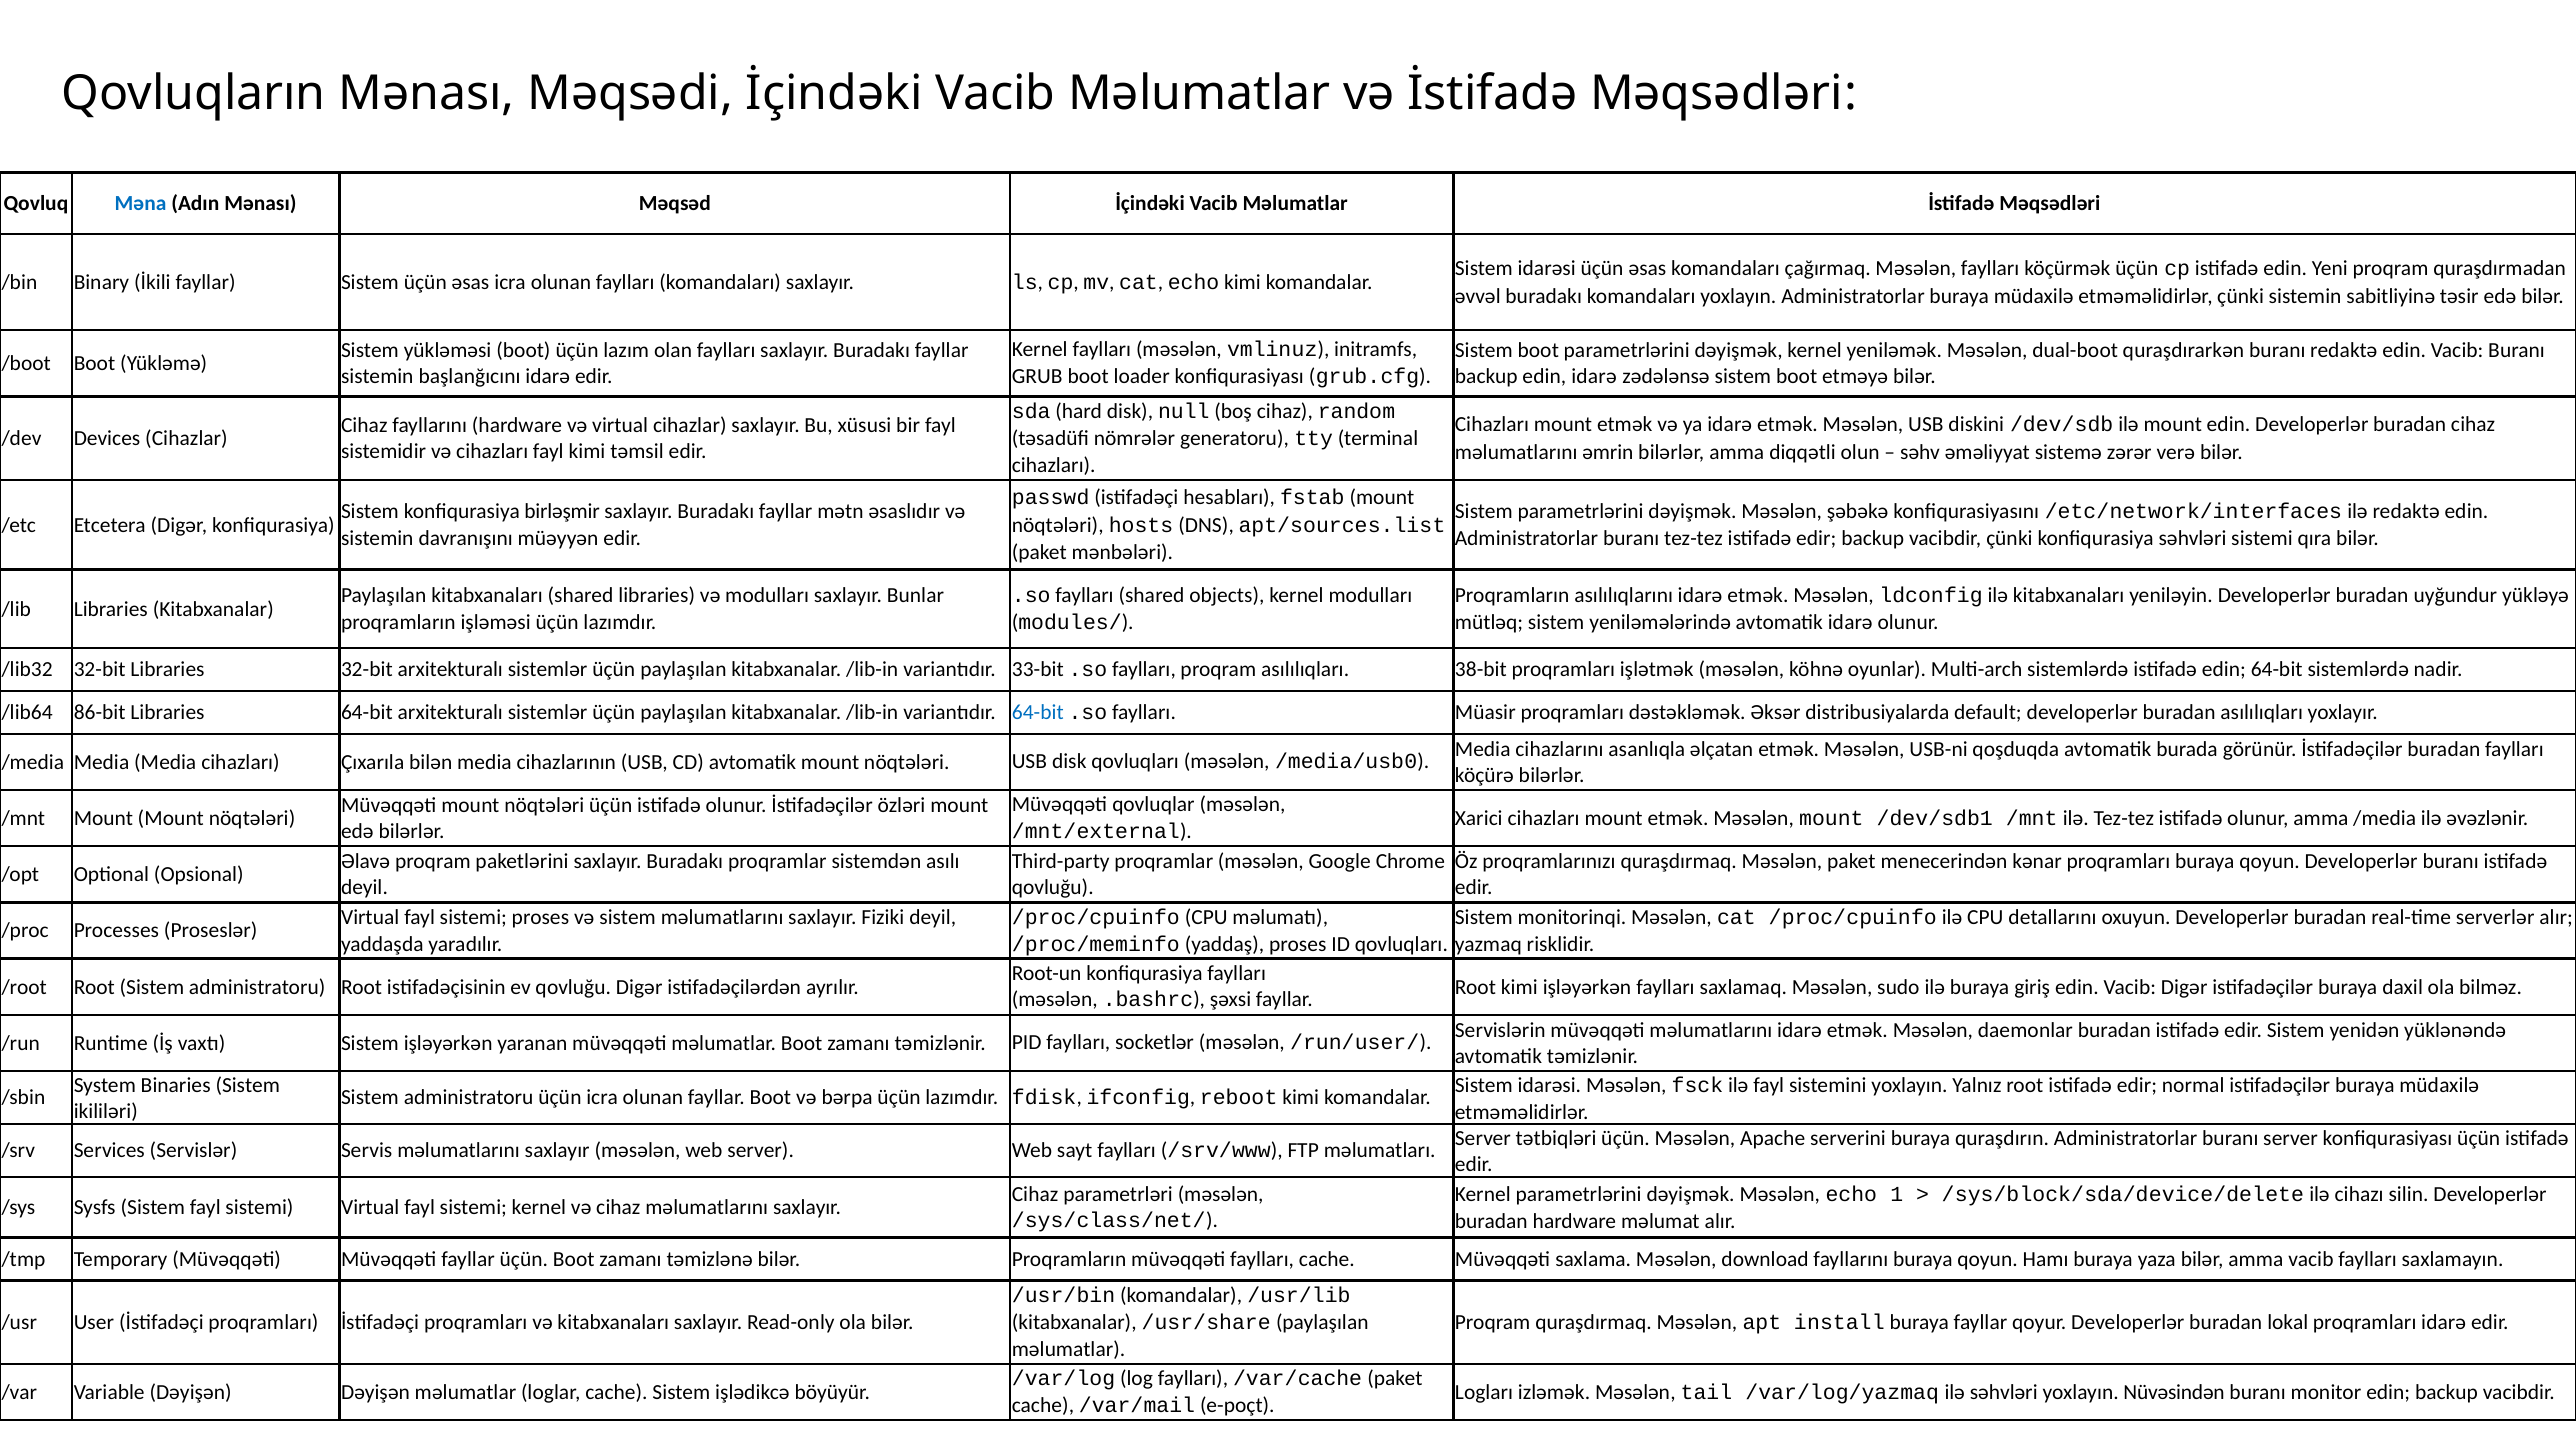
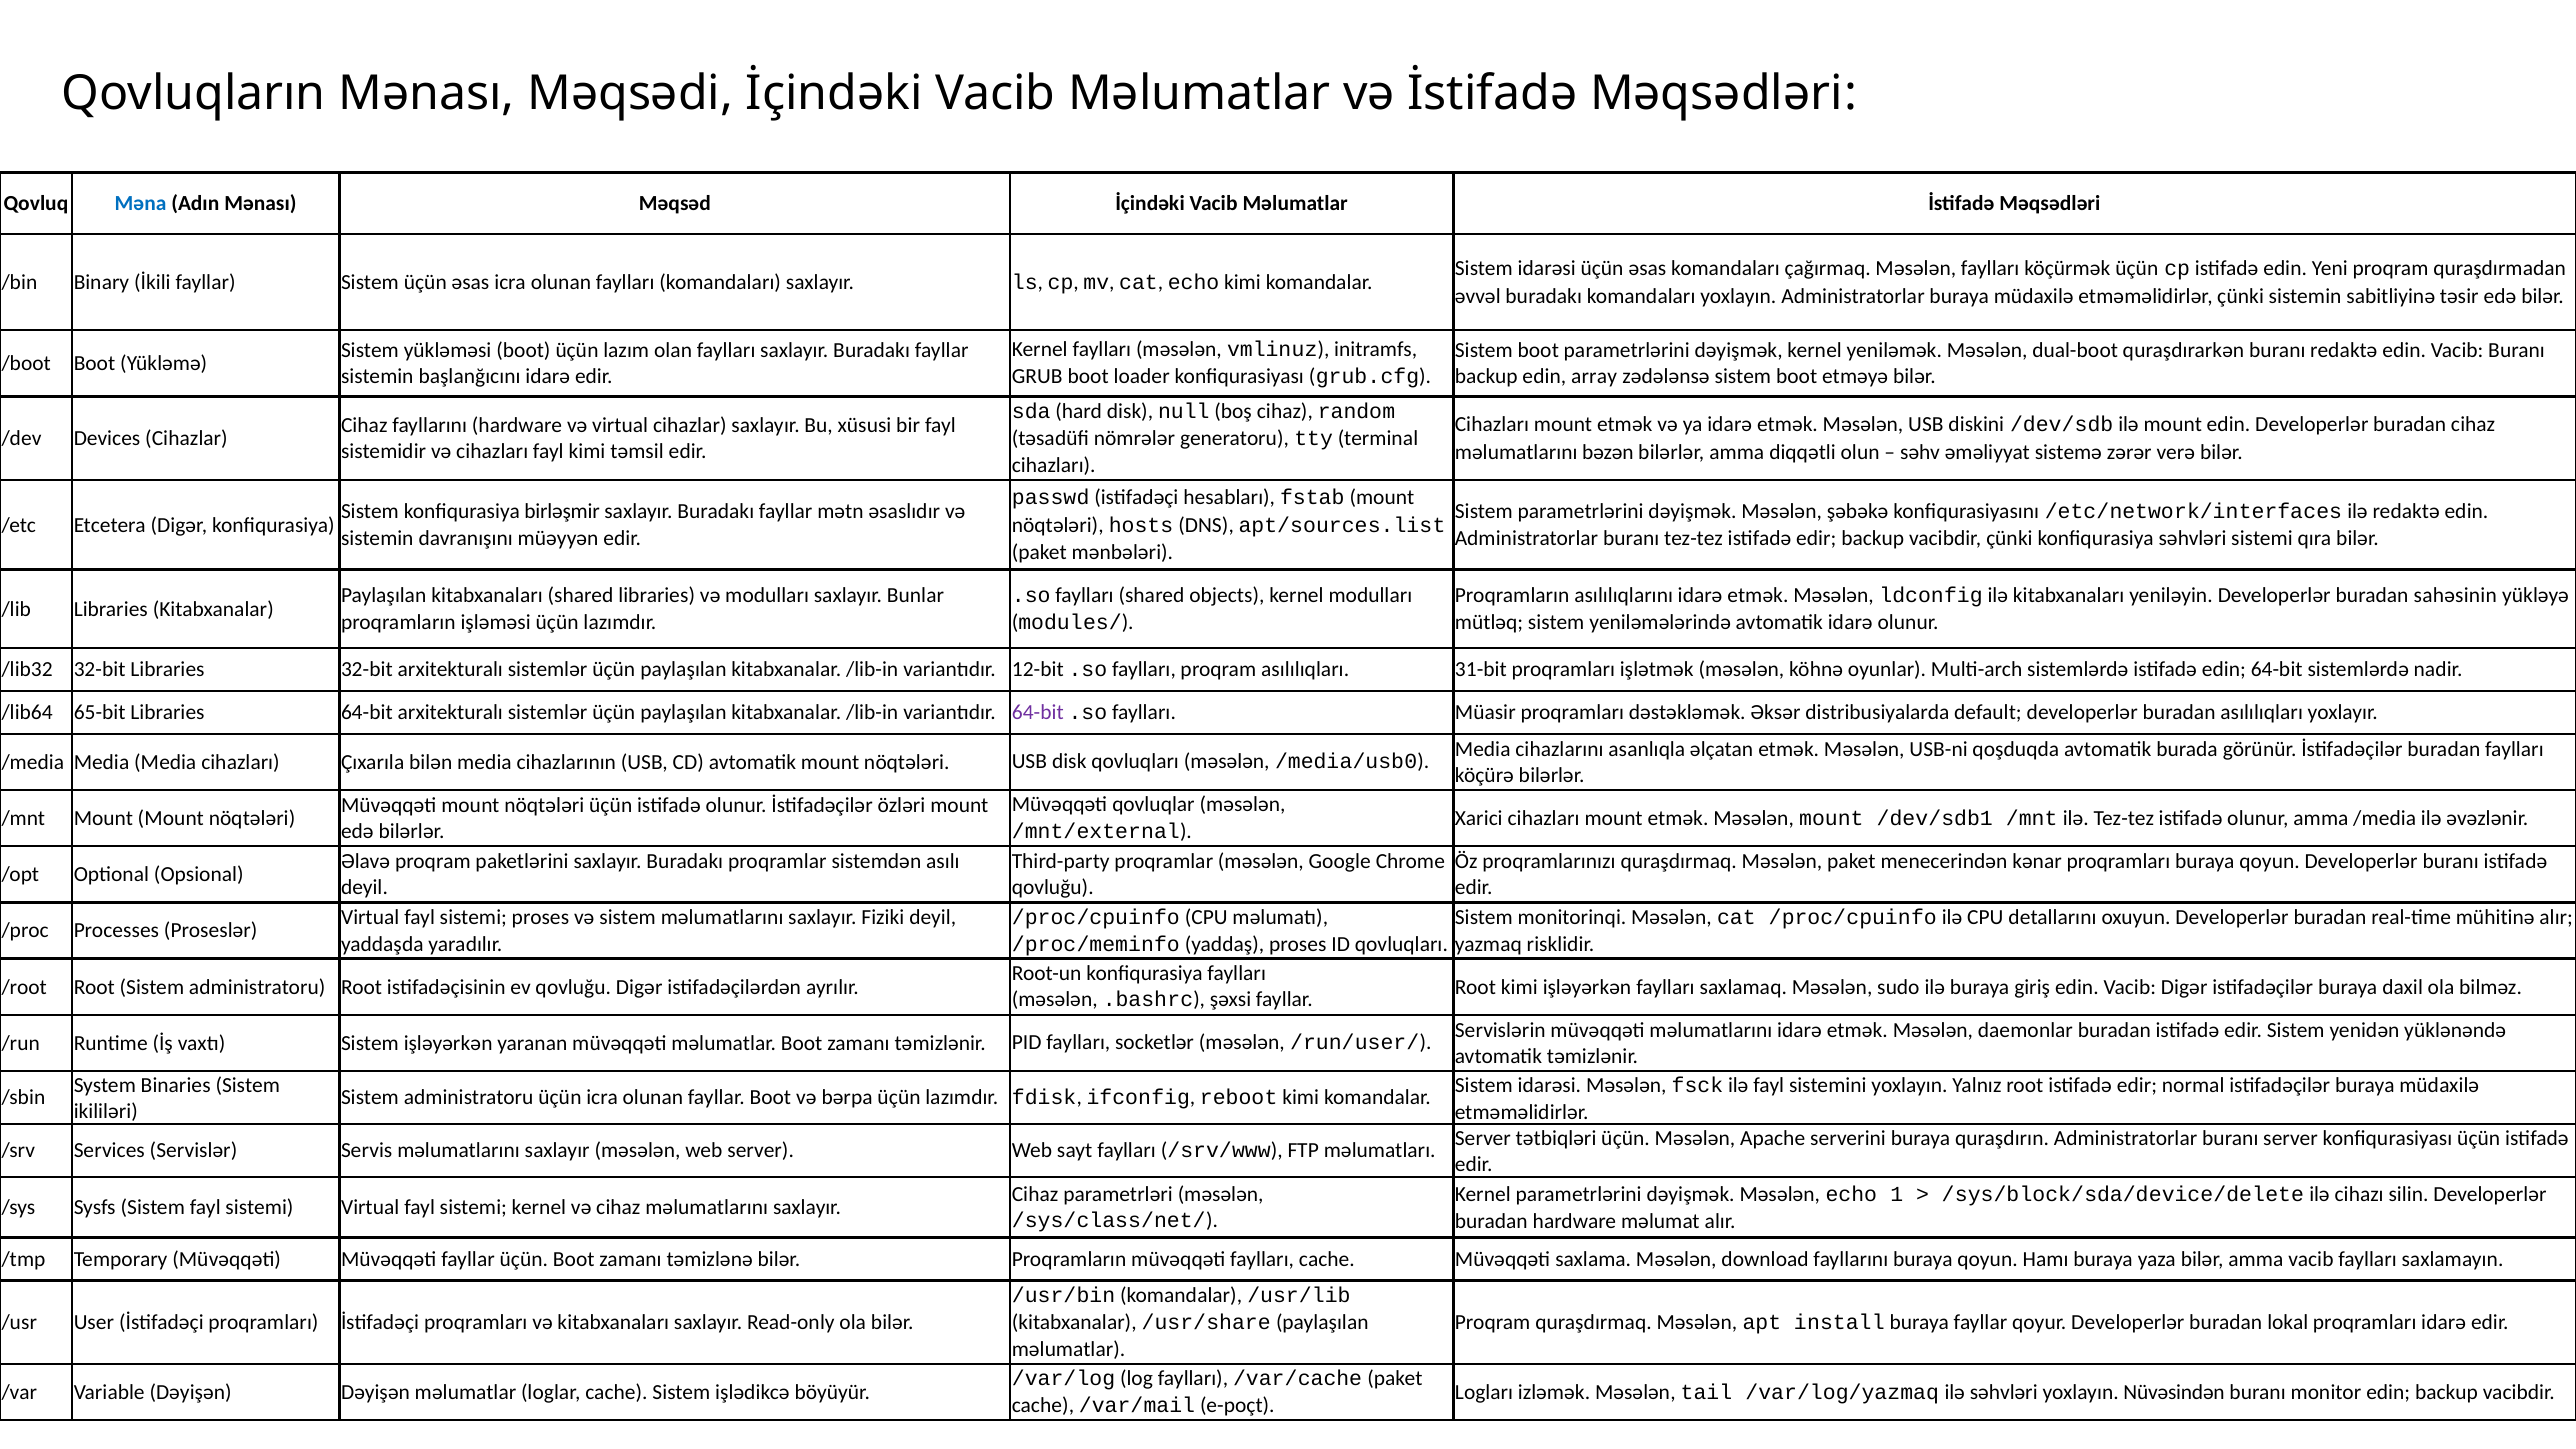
edin idarə: idarə -> array
əmrin: əmrin -> bəzən
uyğundur: uyğundur -> sahəsinin
33-bit: 33-bit -> 12-bit
38-bit: 38-bit -> 31-bit
86-bit: 86-bit -> 65-bit
64-bit at (1038, 712) colour: blue -> purple
serverlər: serverlər -> mühitinə
